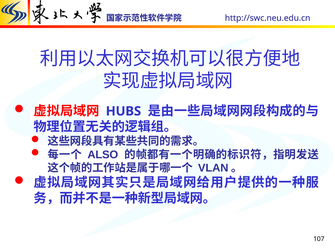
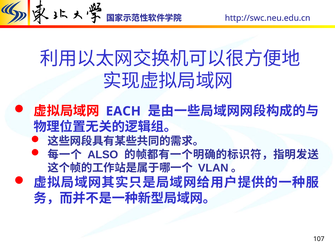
HUBS: HUBS -> EACH
